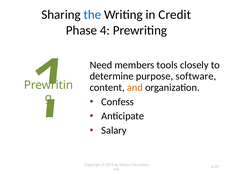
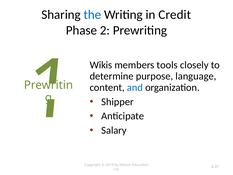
4: 4 -> 2
Need: Need -> Wikis
software: software -> language
and colour: orange -> blue
Confess: Confess -> Shipper
